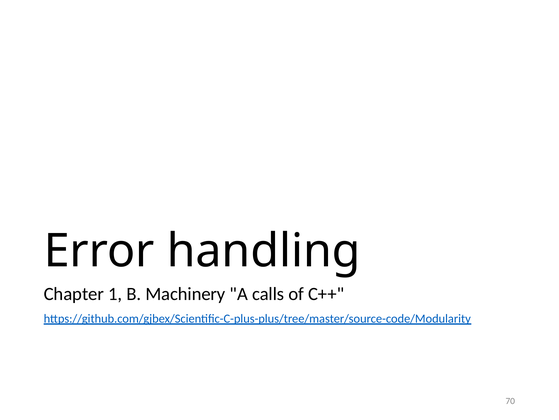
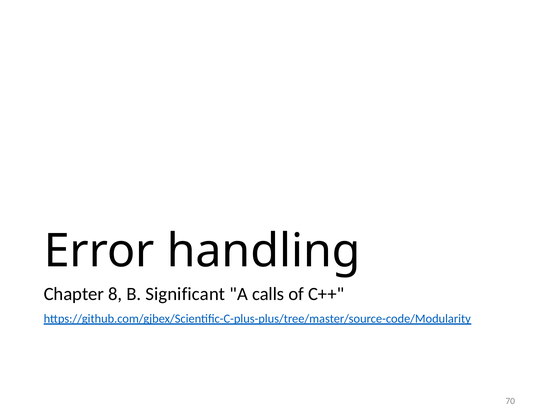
1: 1 -> 8
Machinery: Machinery -> Significant
